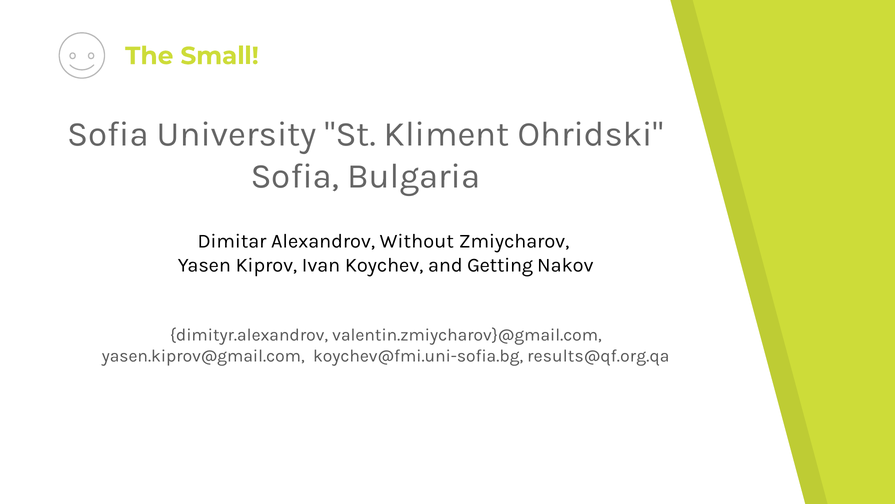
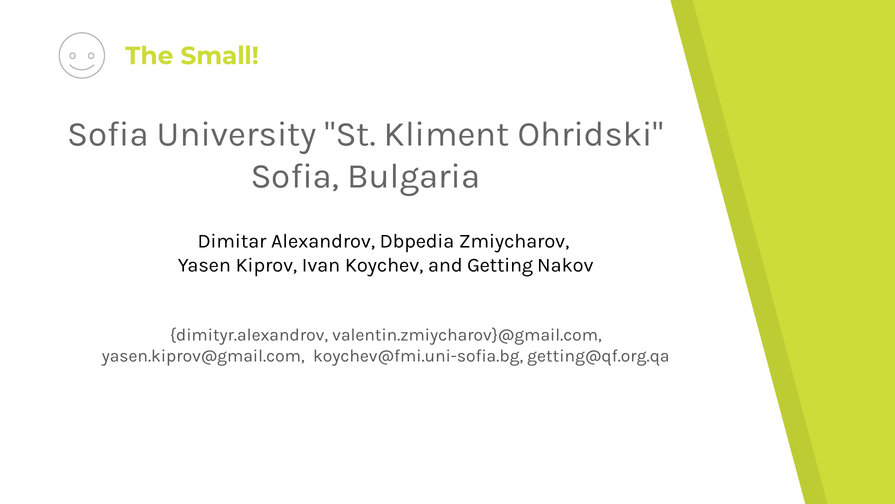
Without: Without -> Dbpedia
results@qf.org.qa: results@qf.org.qa -> getting@qf.org.qa
